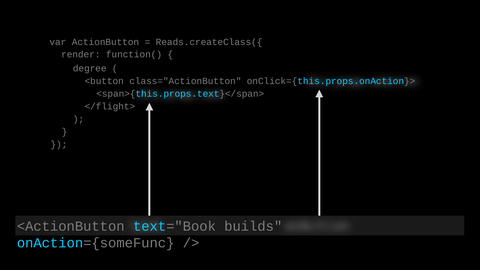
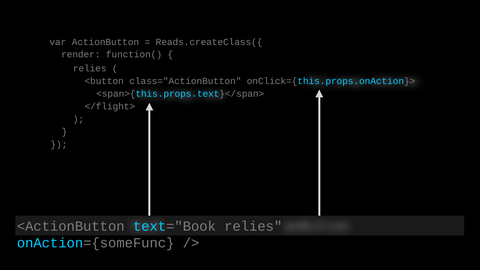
degree at (90, 68): degree -> relies
text="Book builds: builds -> relies
